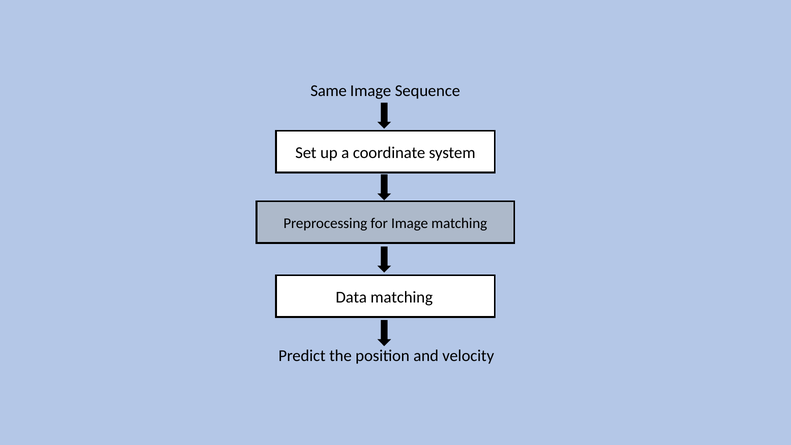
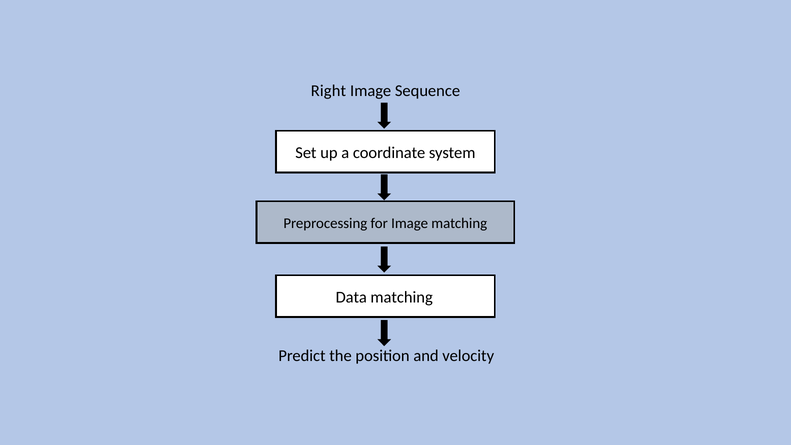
Same: Same -> Right
